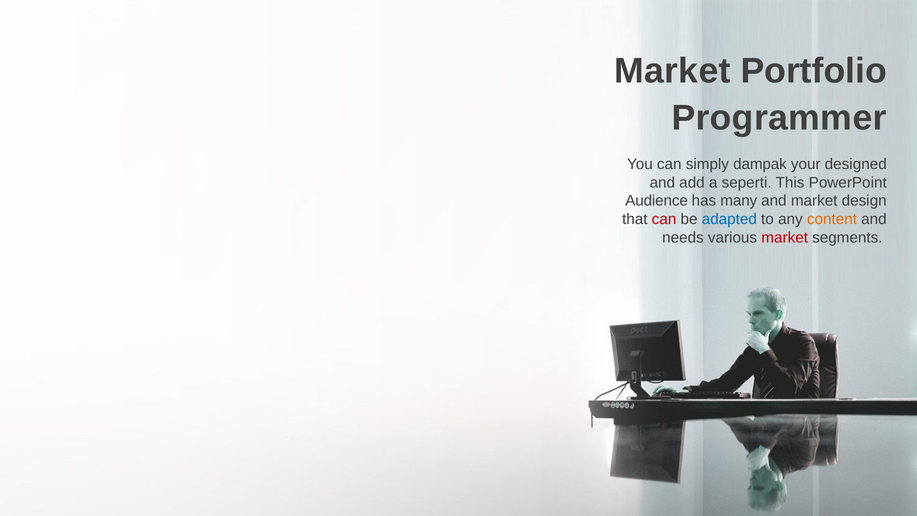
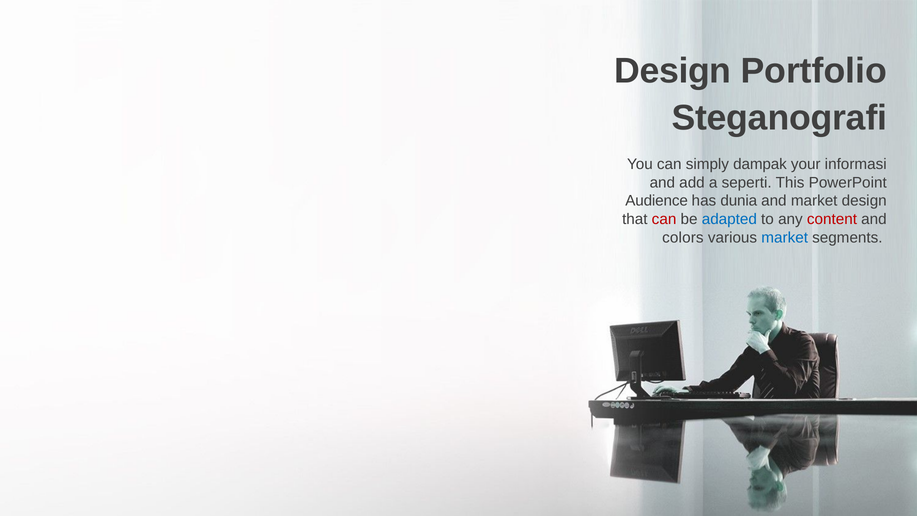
Market at (672, 71): Market -> Design
Programmer: Programmer -> Steganografi
designed: designed -> informasi
many: many -> dunia
content colour: orange -> red
needs: needs -> colors
market at (785, 237) colour: red -> blue
